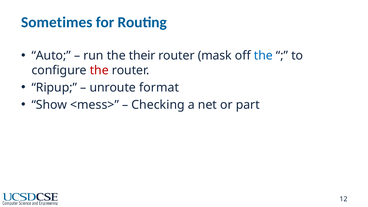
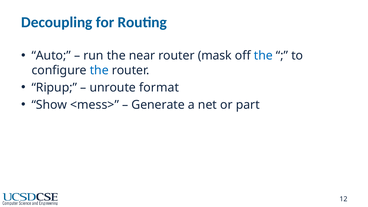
Sometimes: Sometimes -> Decoupling
their: their -> near
the at (99, 70) colour: red -> blue
Checking: Checking -> Generate
